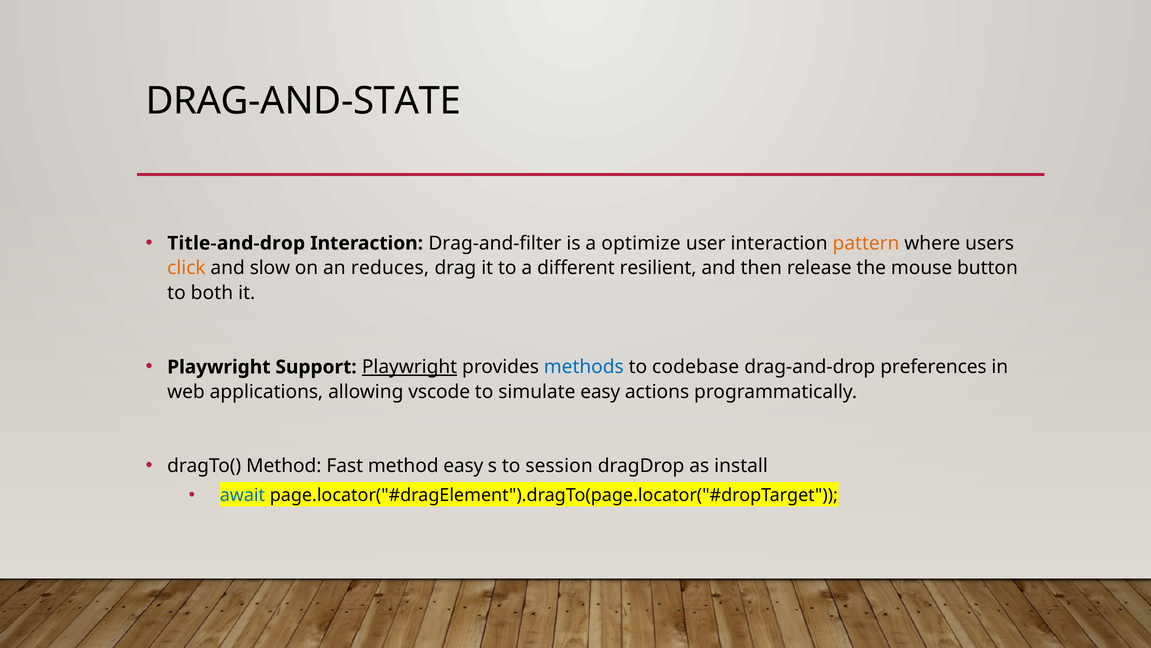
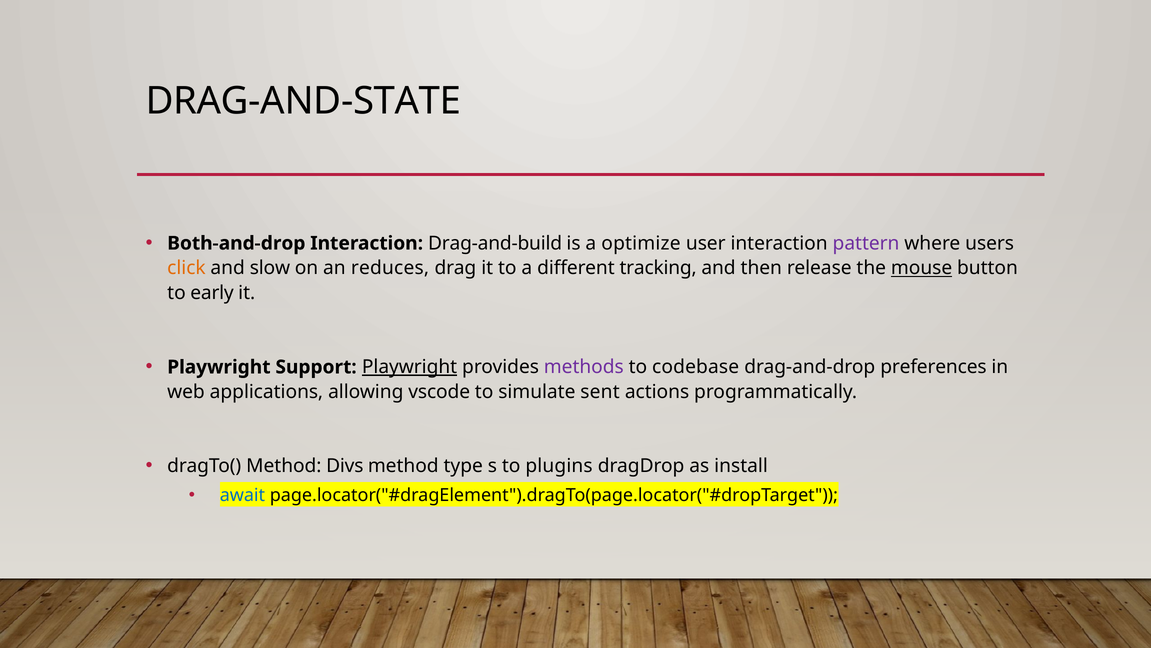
Title-and-drop: Title-and-drop -> Both-and-drop
Drag-and-filter: Drag-and-filter -> Drag-and-build
pattern colour: orange -> purple
resilient: resilient -> tracking
mouse underline: none -> present
both: both -> early
methods colour: blue -> purple
simulate easy: easy -> sent
Fast: Fast -> Divs
method easy: easy -> type
session: session -> plugins
